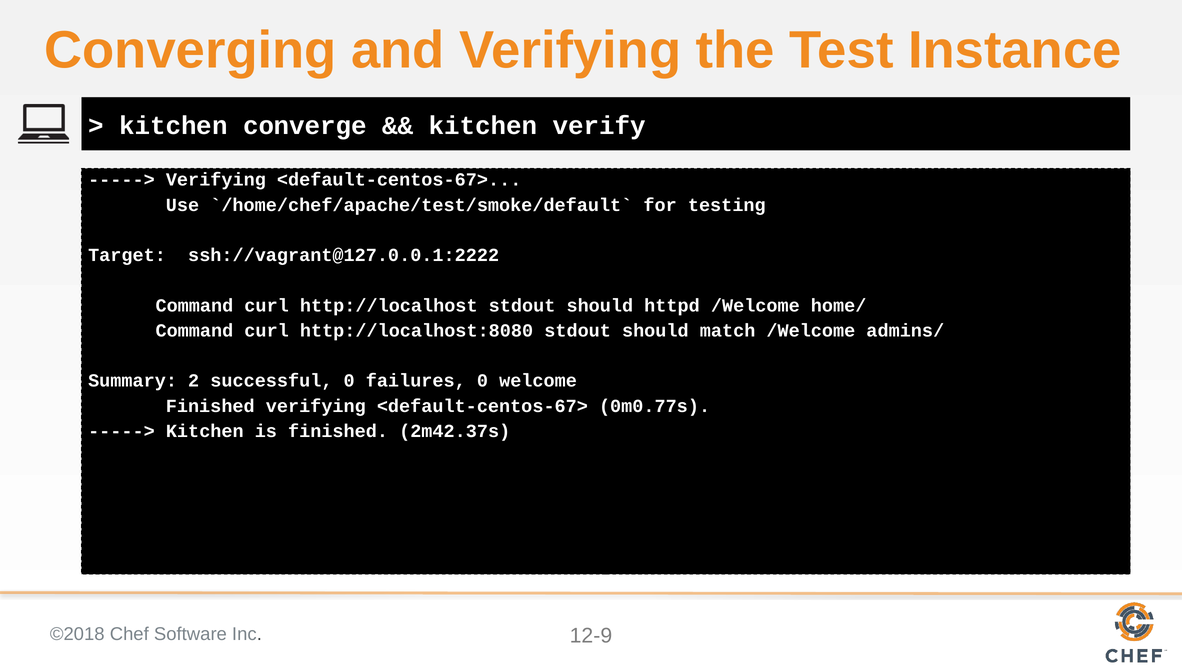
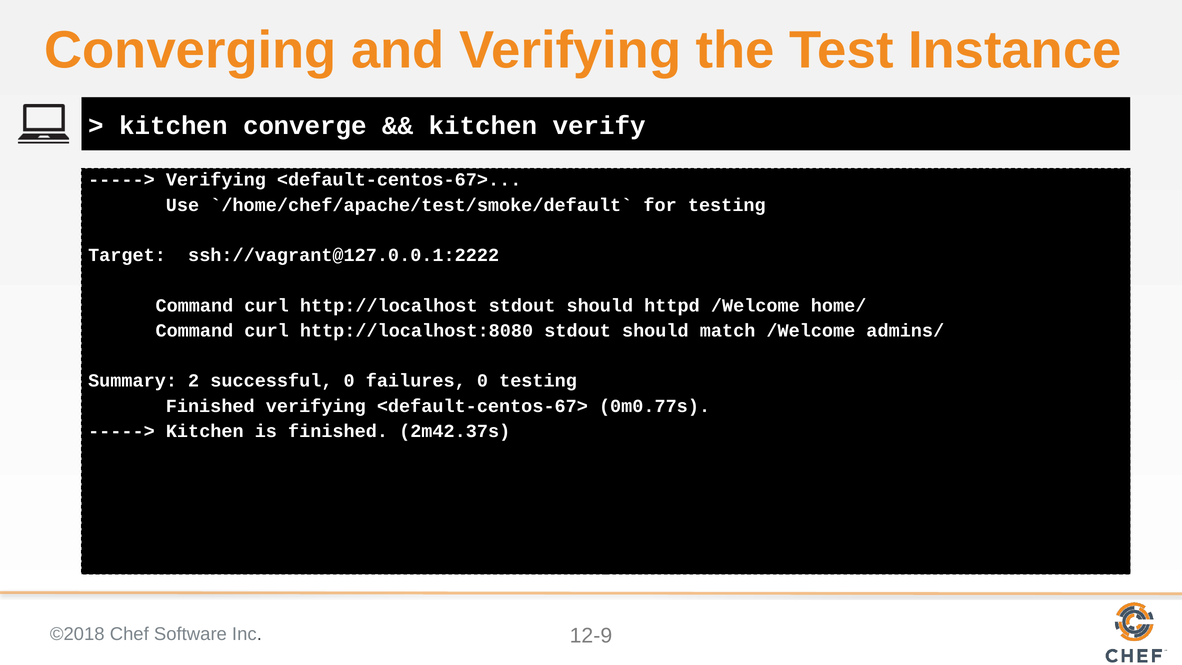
0 welcome: welcome -> testing
